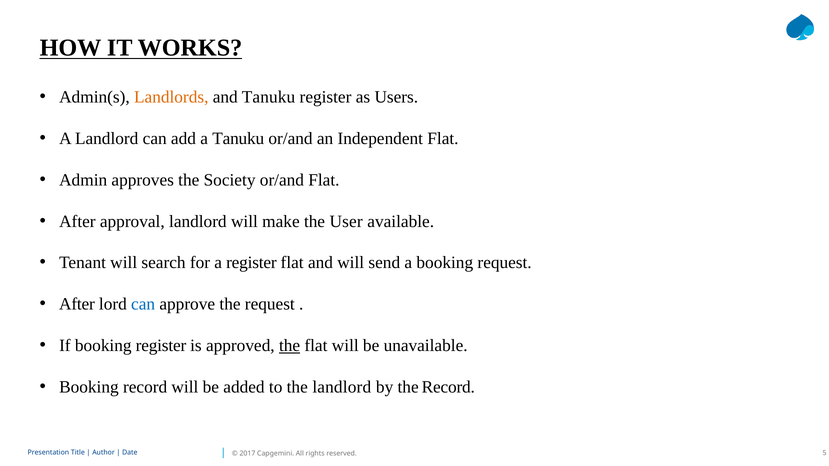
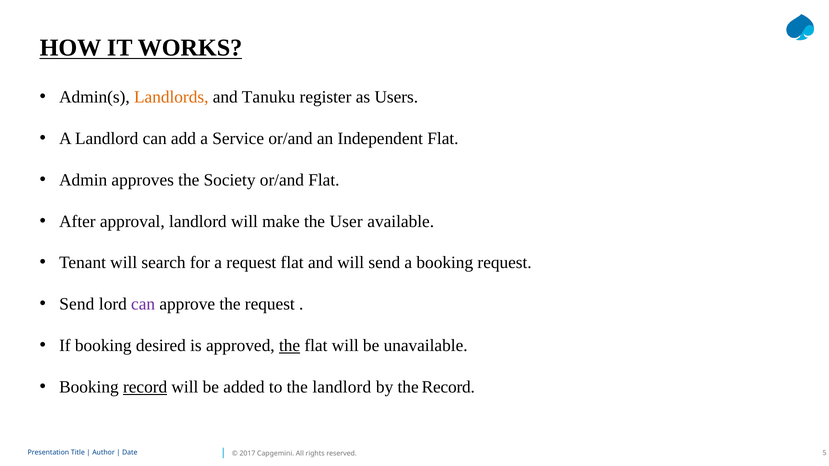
a Tanuku: Tanuku -> Service
a register: register -> request
After at (77, 304): After -> Send
can at (143, 304) colour: blue -> purple
booking register: register -> desired
record at (145, 387) underline: none -> present
